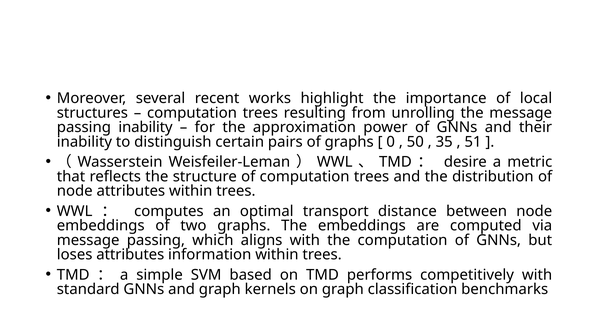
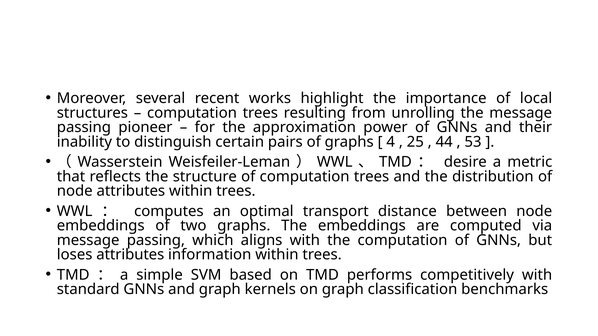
passing inability: inability -> pioneer
0: 0 -> 4
50: 50 -> 25
35: 35 -> 44
51: 51 -> 53
